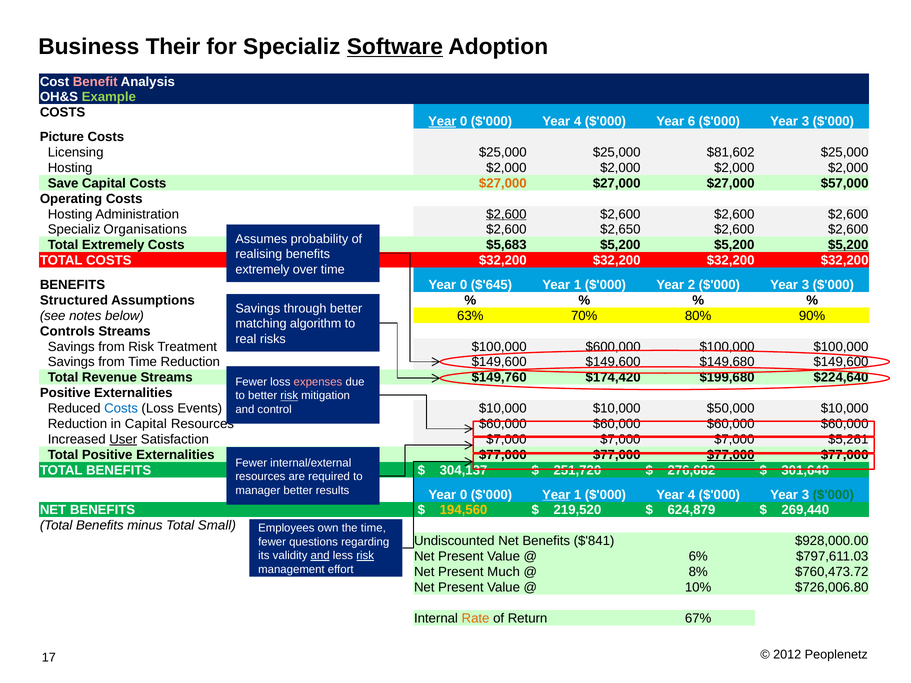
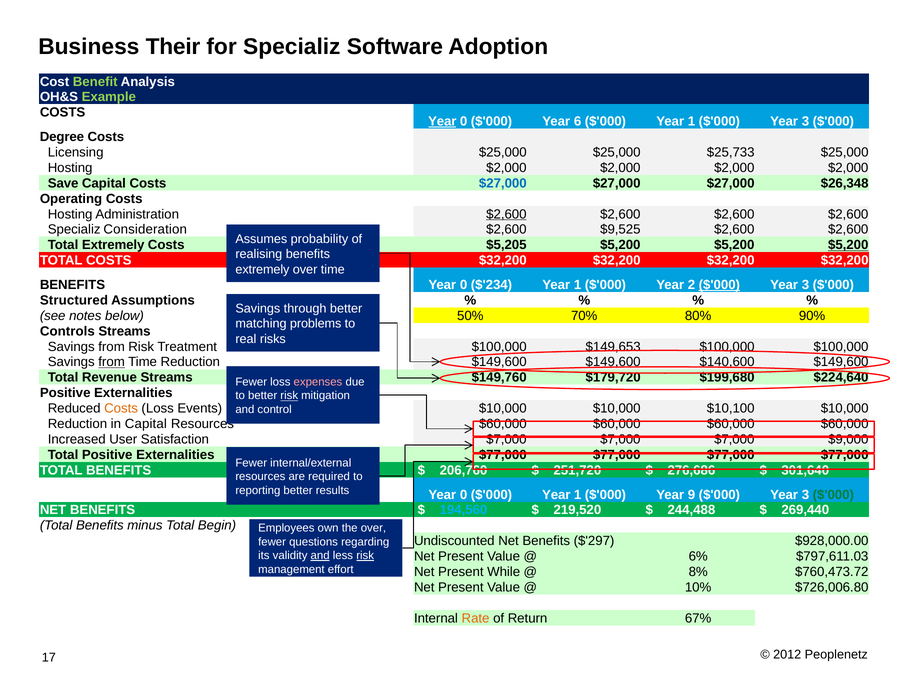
Software underline: present -> none
Benefit colour: pink -> light green
0 $'000 Year 4: 4 -> 6
6 at (692, 121): 6 -> 1
Picture: Picture -> Degree
$81,602: $81,602 -> $25,733
$27,000 at (503, 183) colour: orange -> blue
$57,000: $57,000 -> $26,348
Organisations: Organisations -> Consideration
$2,650: $2,650 -> $9,525
$5,683: $5,683 -> $5,205
$'645: $'645 -> $'234
$'000 at (719, 285) underline: none -> present
63%: 63% -> 50%
algorithm: algorithm -> problems
$600,000: $600,000 -> $149,653
from at (112, 362) underline: none -> present
$149,680: $149,680 -> $140,600
$174,420: $174,420 -> $179,720
Costs at (121, 409) colour: blue -> orange
$50,000: $50,000 -> $10,100
User underline: present -> none
$5,261: $5,261 -> $9,000
$77,000 at (731, 455) underline: present -> none
304,137: 304,137 -> 206,760
276,682: 276,682 -> 276,686
manager: manager -> reporting
Year at (556, 495) underline: present -> none
1 $'000 Year 4: 4 -> 9
194,560 colour: yellow -> light blue
624,879: 624,879 -> 244,488
Small: Small -> Begin
the time: time -> over
$'841: $'841 -> $'297
Much: Much -> While
